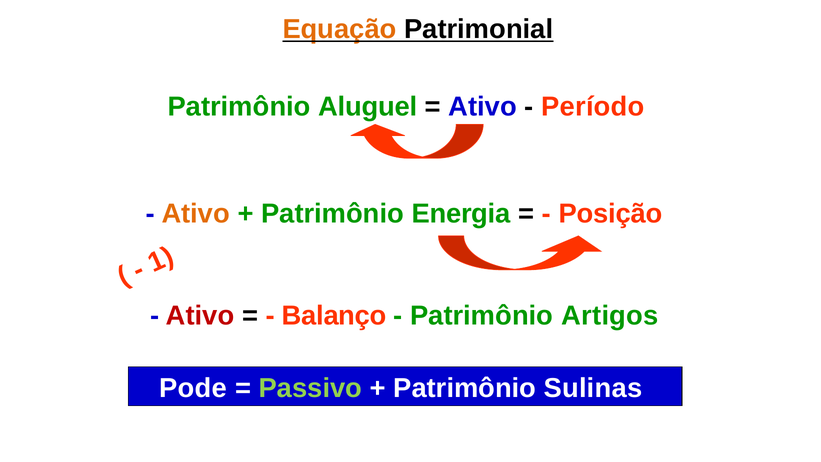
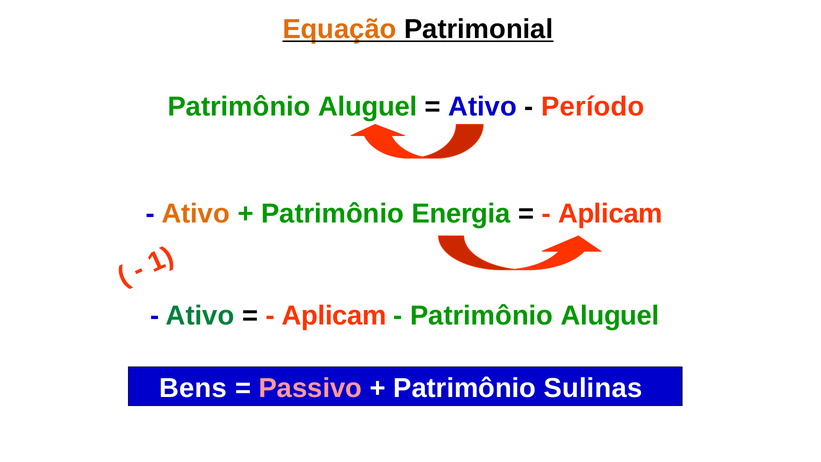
Posição at (610, 214): Posição -> Aplicam
Ativo at (200, 315) colour: red -> green
Balanço at (334, 315): Balanço -> Aplicam
Artigos at (610, 315): Artigos -> Aluguel
Pode: Pode -> Bens
Passivo colour: light green -> pink
